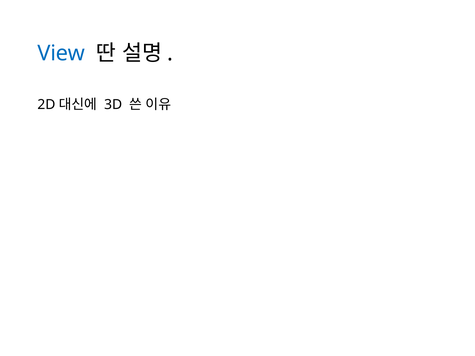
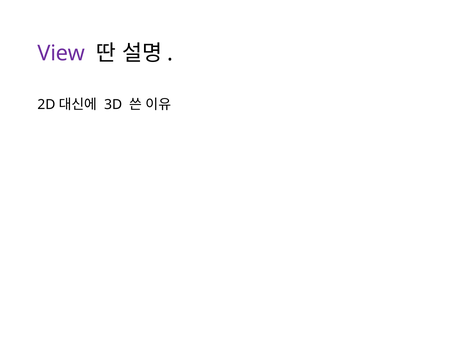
View colour: blue -> purple
